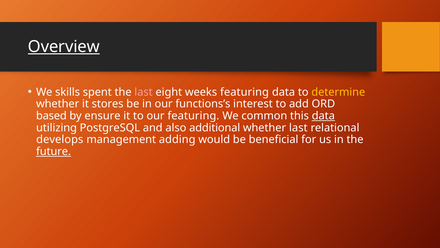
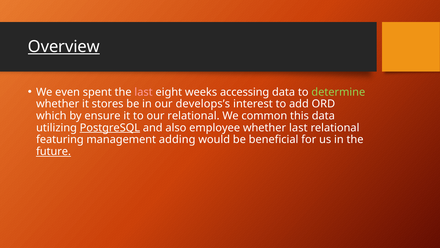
skills: skills -> even
weeks featuring: featuring -> accessing
determine colour: yellow -> light green
functions’s: functions’s -> develops’s
based: based -> which
our featuring: featuring -> relational
data at (323, 116) underline: present -> none
PostgreSQL underline: none -> present
additional: additional -> employee
develops: develops -> featuring
